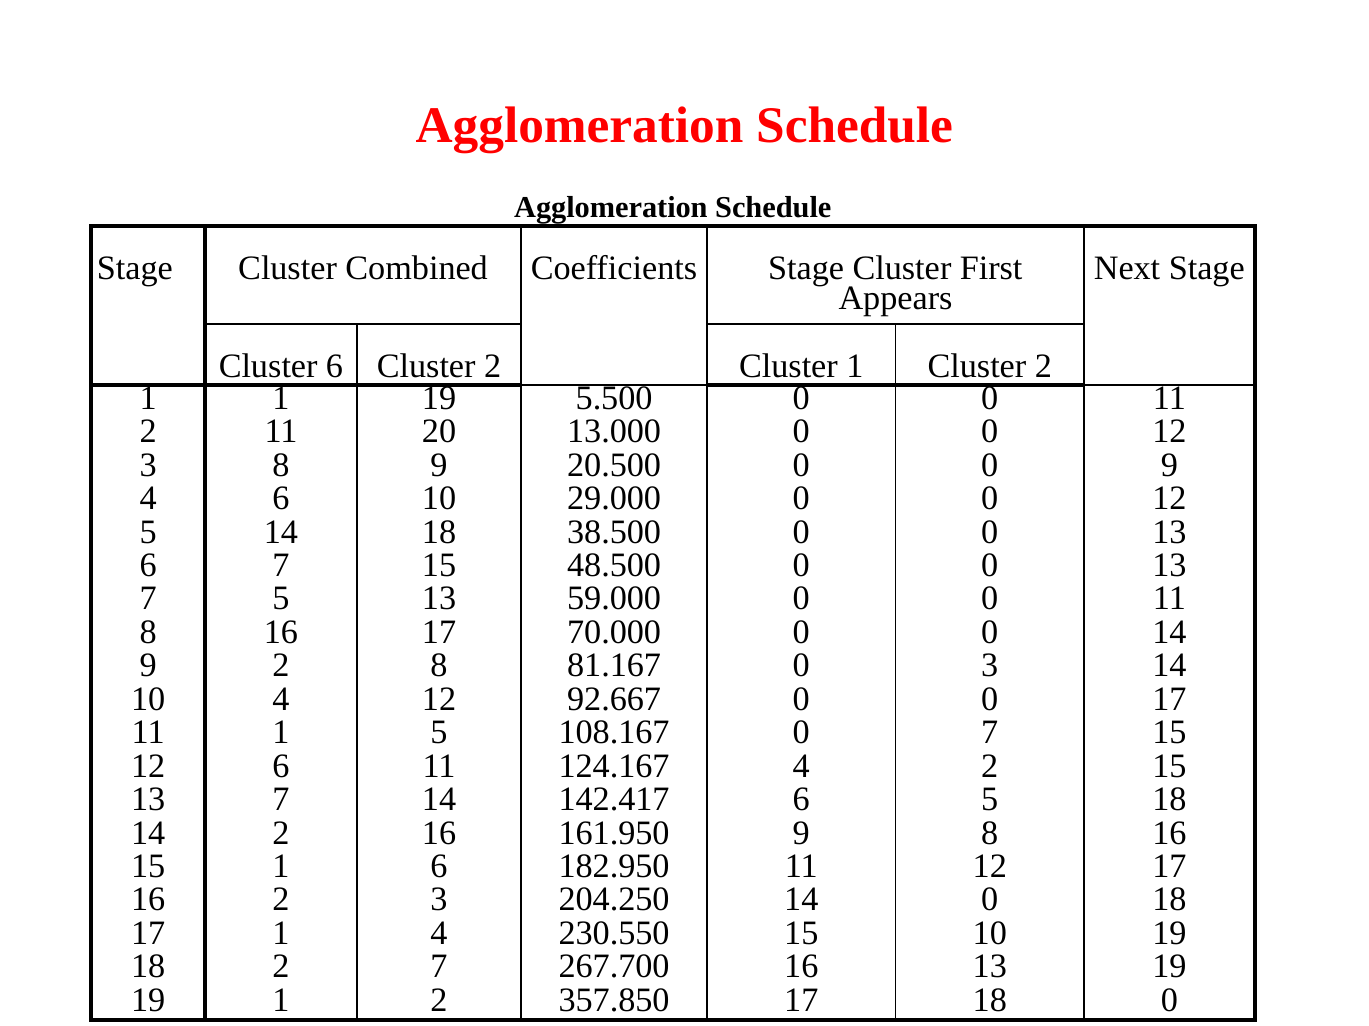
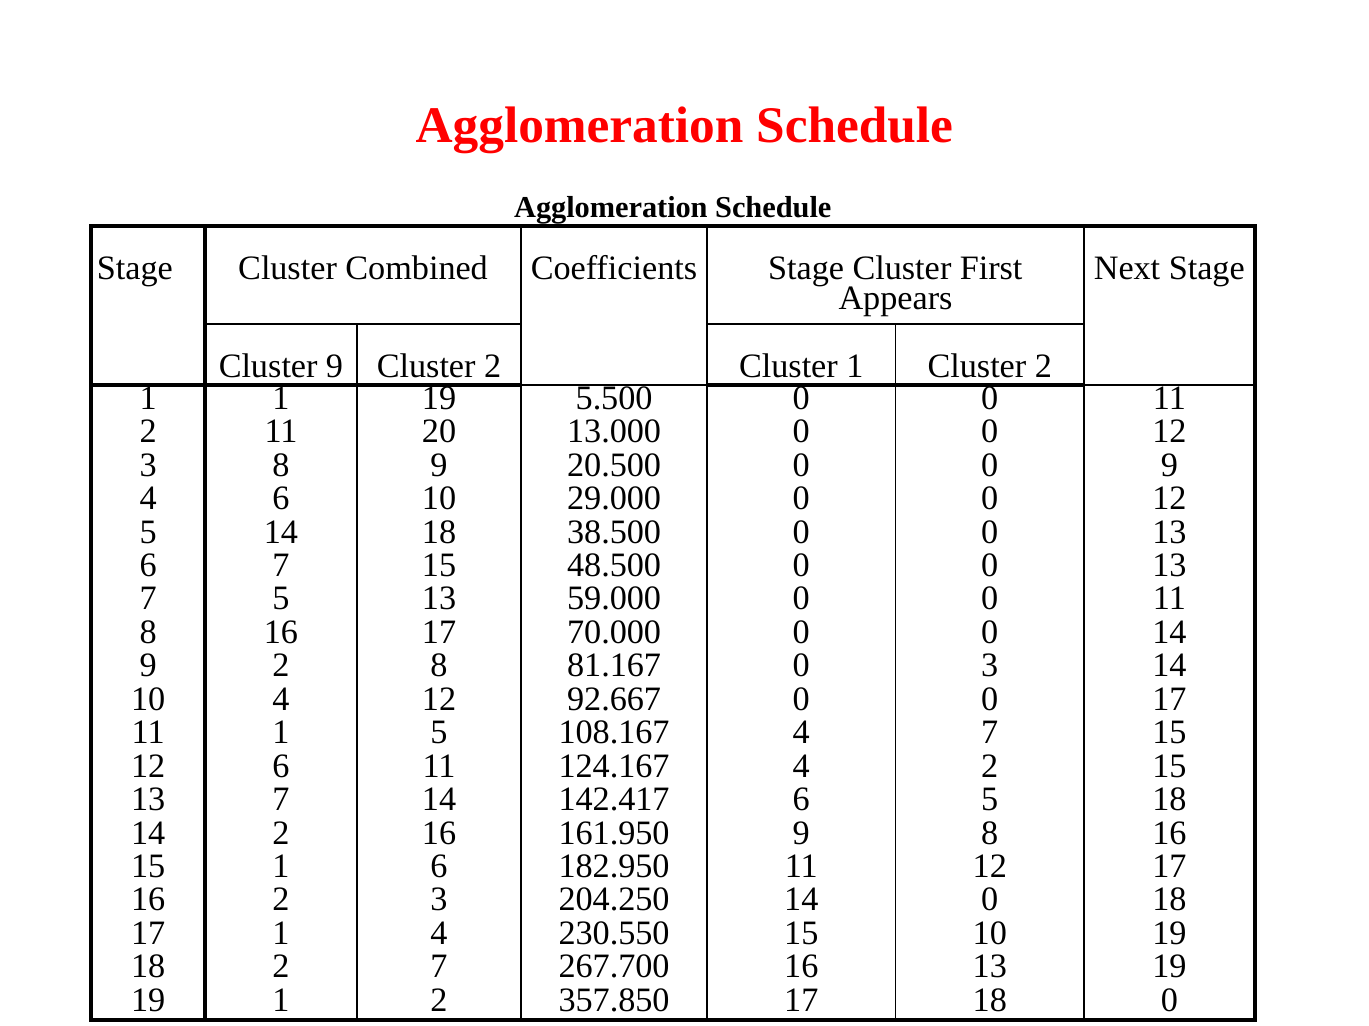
Cluster 6: 6 -> 9
108.167 0: 0 -> 4
